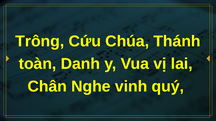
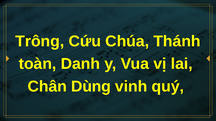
Nghe: Nghe -> Dùng
